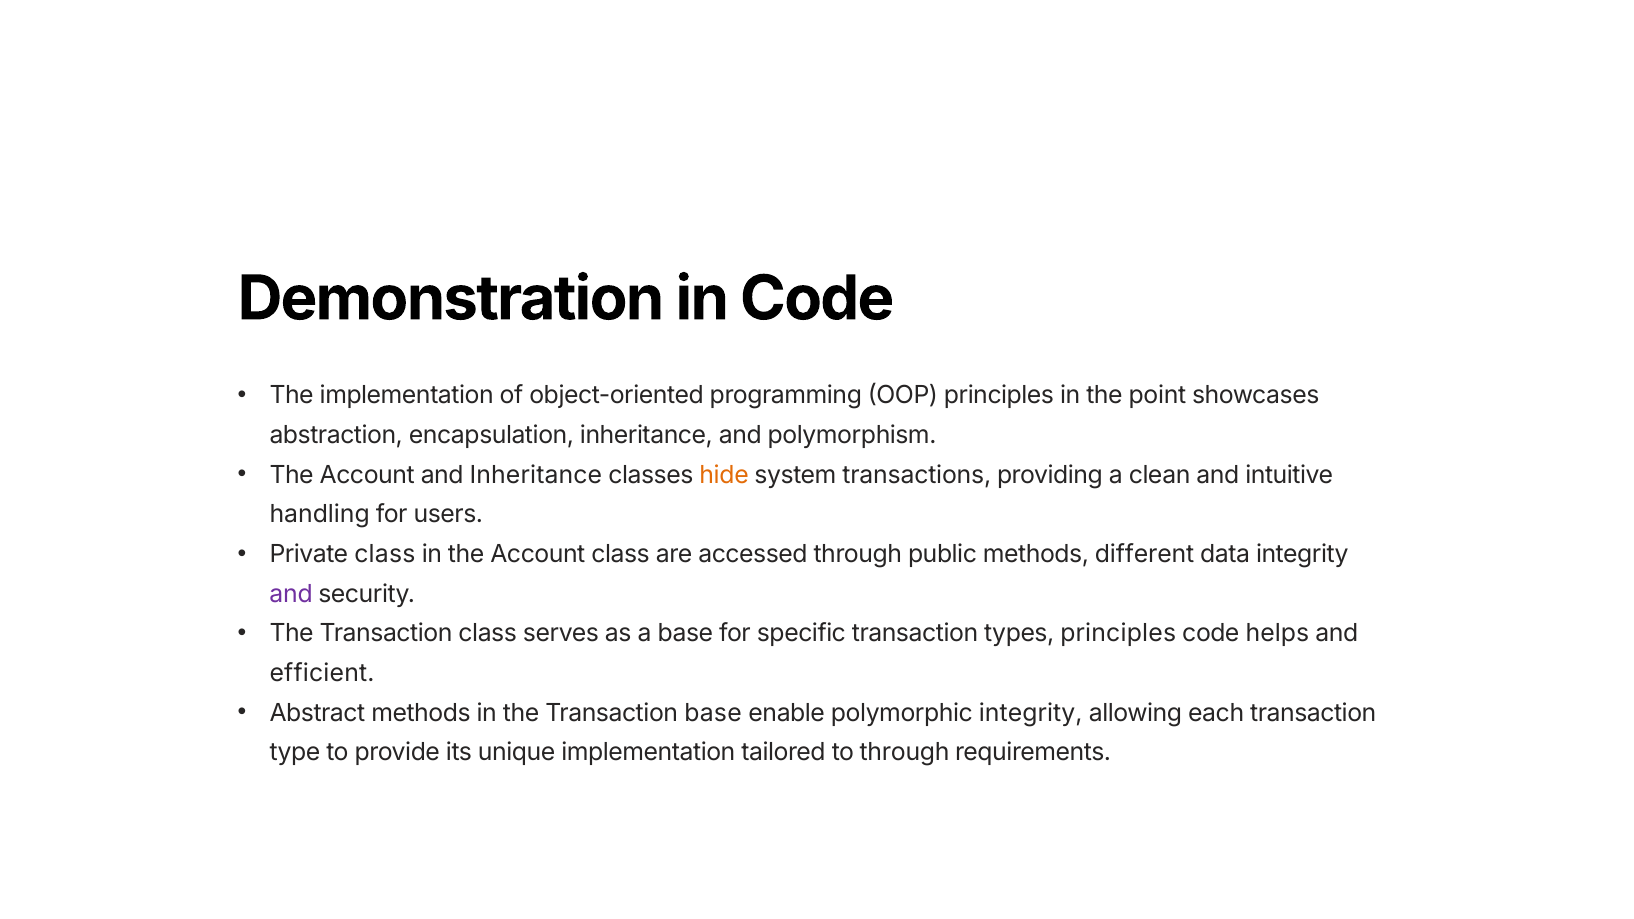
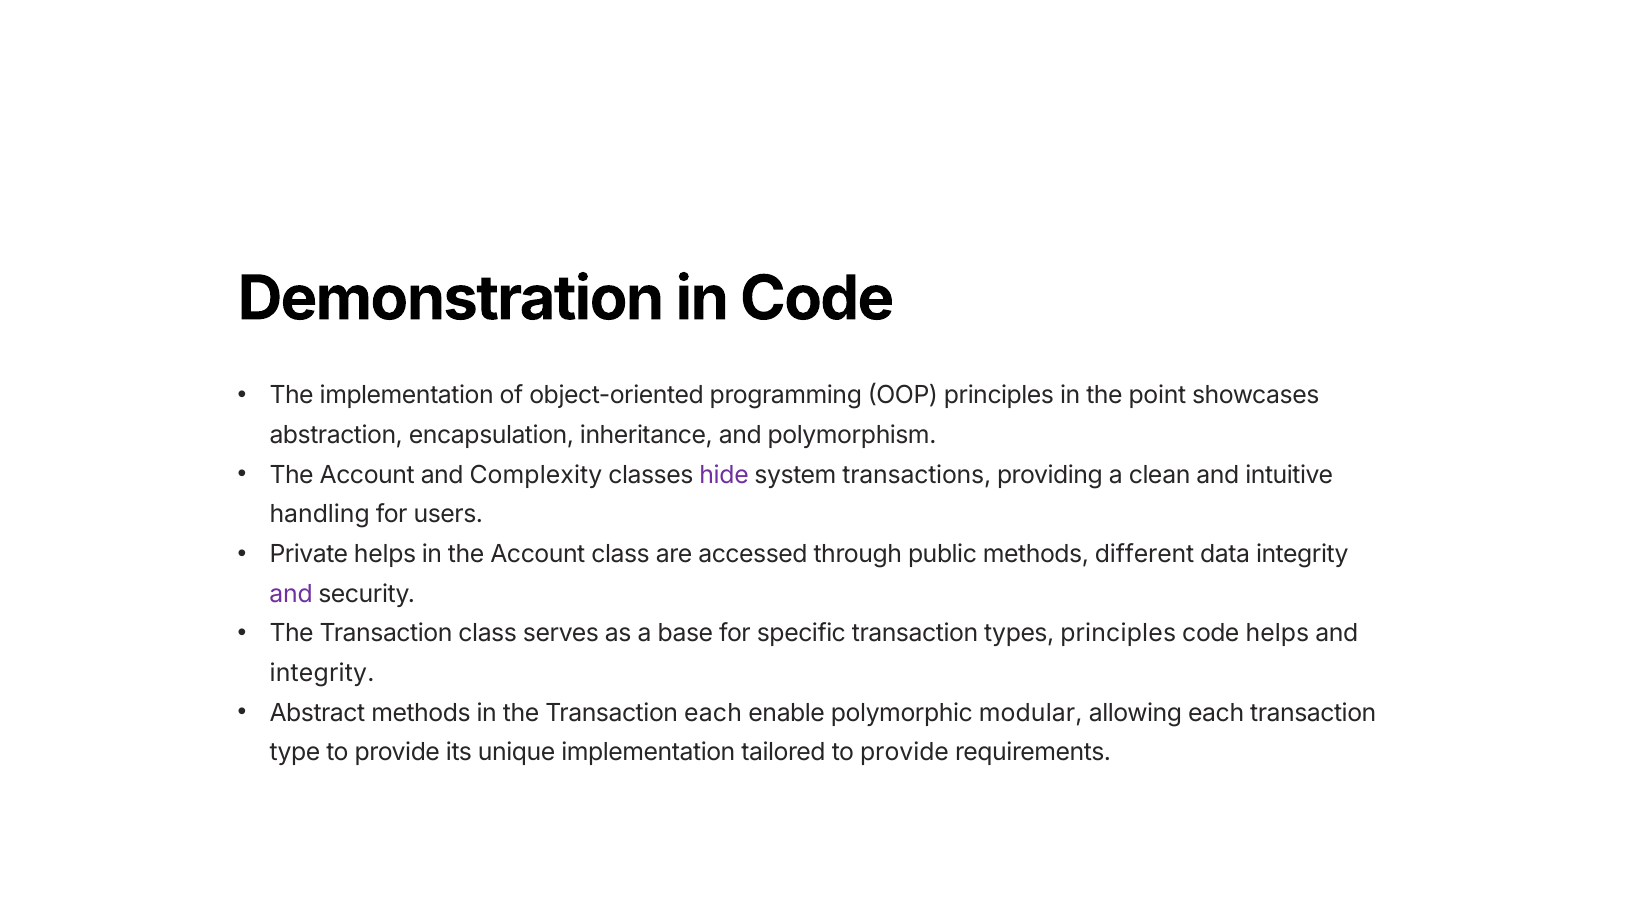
and Inheritance: Inheritance -> Complexity
hide colour: orange -> purple
Private class: class -> helps
efficient at (322, 673): efficient -> integrity
Transaction base: base -> each
polymorphic integrity: integrity -> modular
tailored to through: through -> provide
